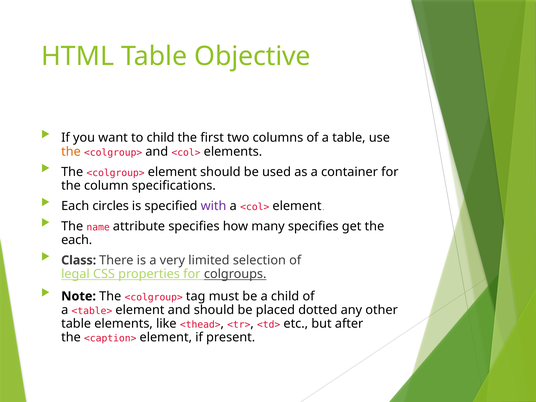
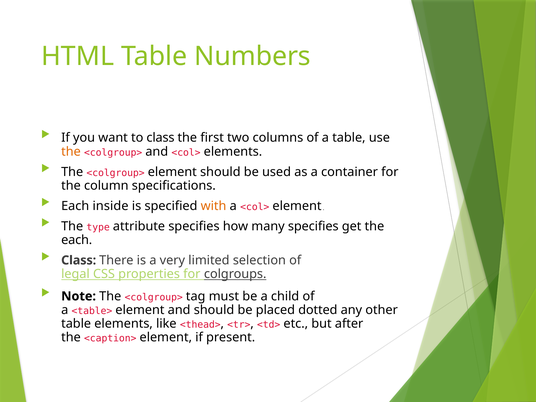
Objective: Objective -> Numbers
to child: child -> class
circles: circles -> inside
with colour: purple -> orange
name: name -> type
